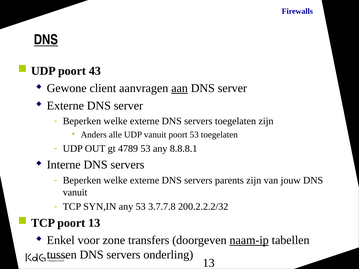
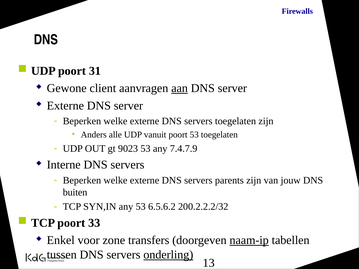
DNS at (46, 40) underline: present -> none
43: 43 -> 31
4789: 4789 -> 9023
8.8.8.1: 8.8.8.1 -> 7.4.7.9
vanuit at (75, 192): vanuit -> buiten
3.7.7.8: 3.7.7.8 -> 6.5.6.2
poort 13: 13 -> 33
onderling underline: none -> present
